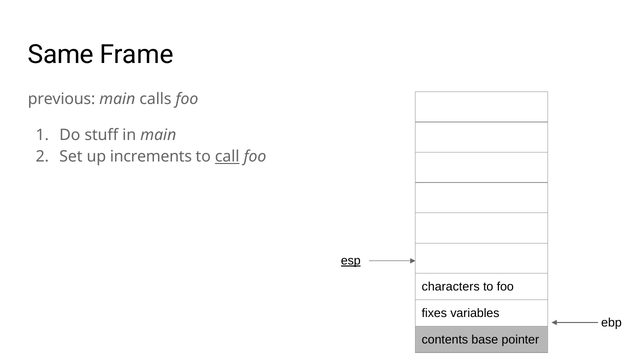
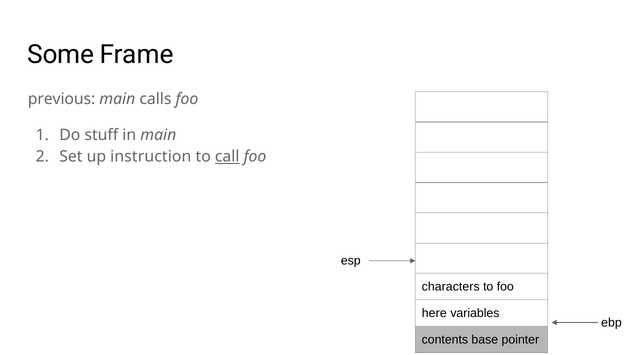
Same: Same -> Some
increments: increments -> instruction
esp underline: present -> none
fixes: fixes -> here
